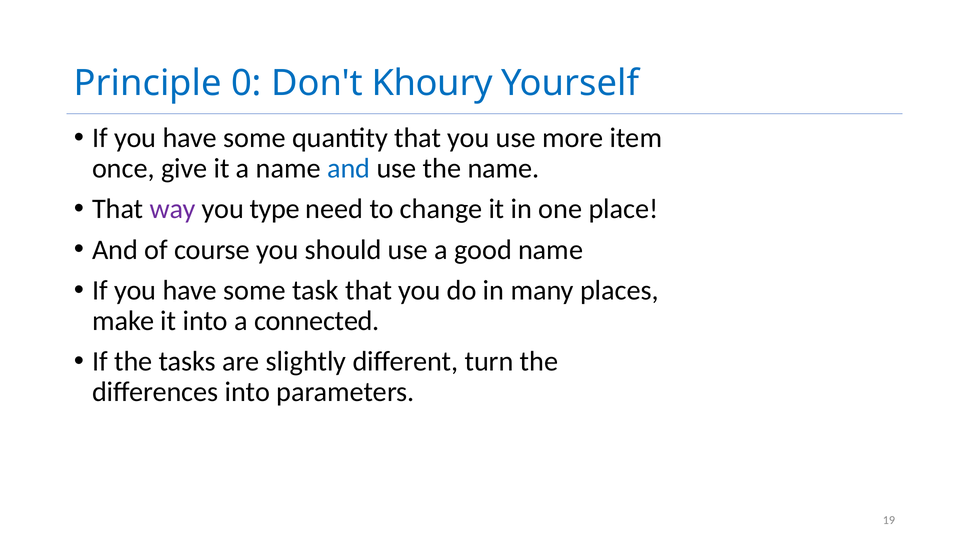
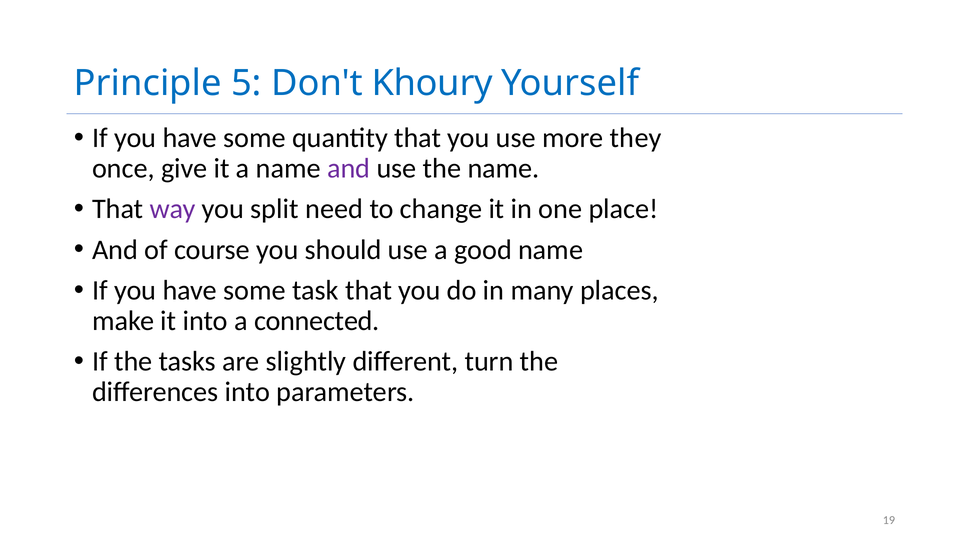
0: 0 -> 5
item: item -> they
and at (349, 168) colour: blue -> purple
type: type -> split
